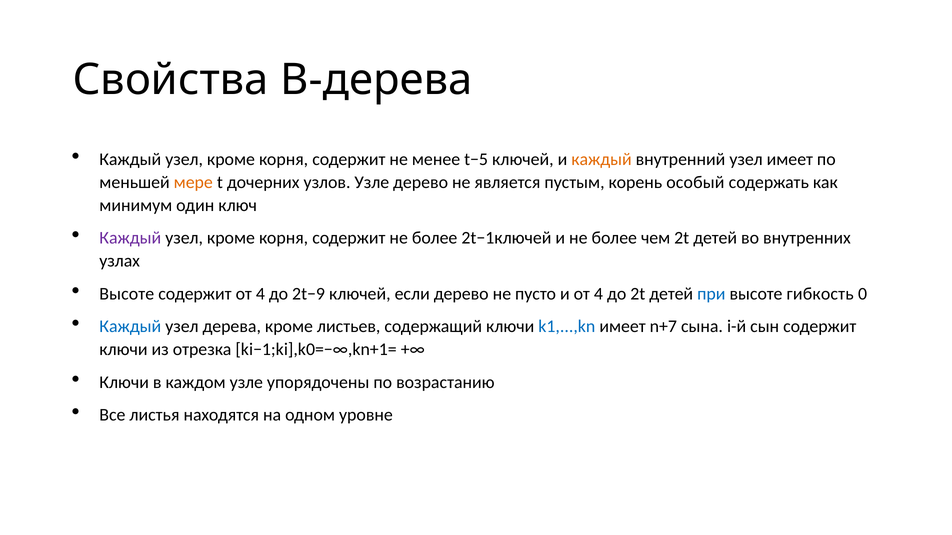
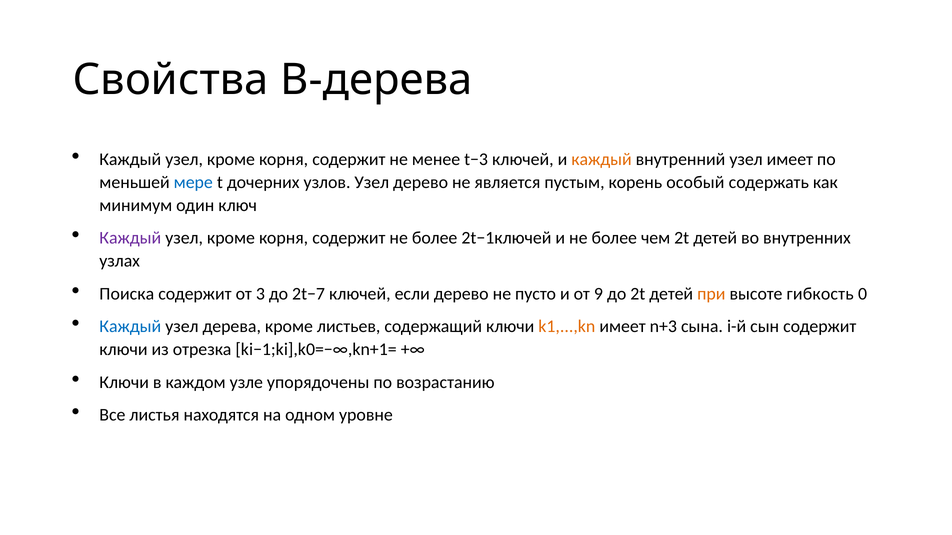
t−5: t−5 -> t−3
мере colour: orange -> blue
узлов Узле: Узле -> Узел
Высоте at (127, 294): Высоте -> Поиска
содержит от 4: 4 -> 3
2t−9: 2t−9 -> 2t−7
и от 4: 4 -> 9
при colour: blue -> orange
k1,...,kn colour: blue -> orange
n+7: n+7 -> n+3
